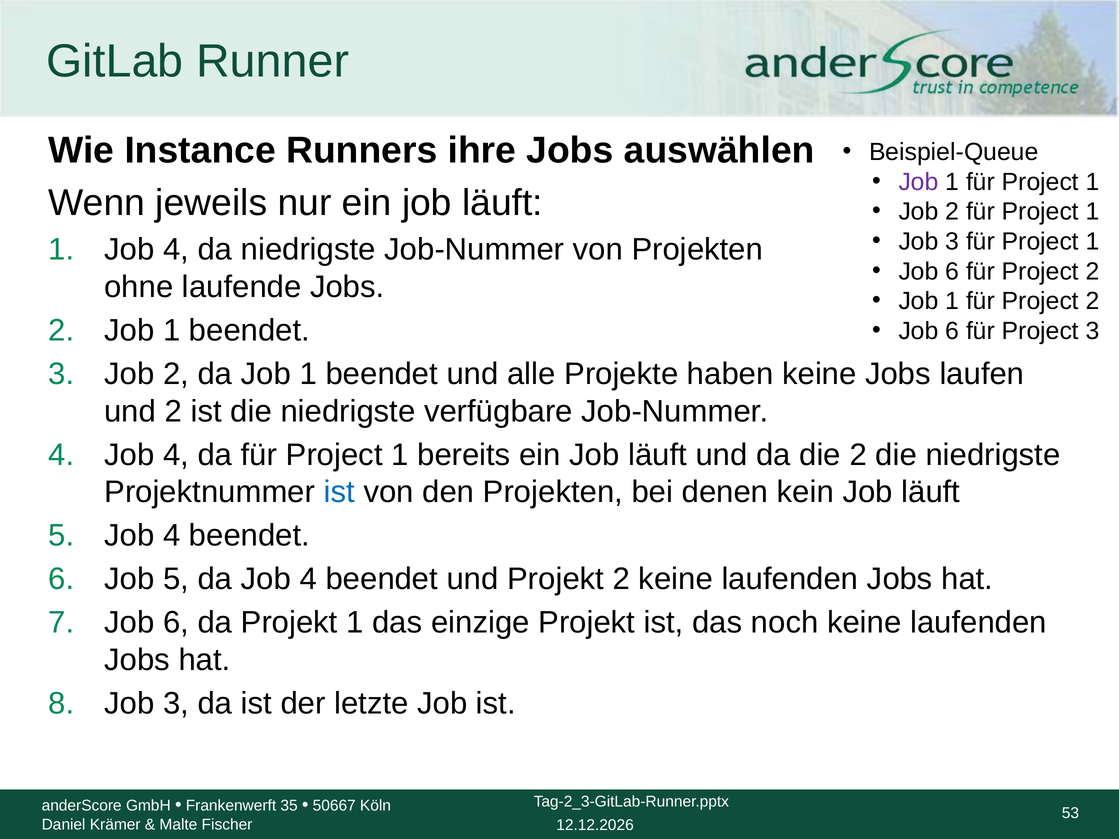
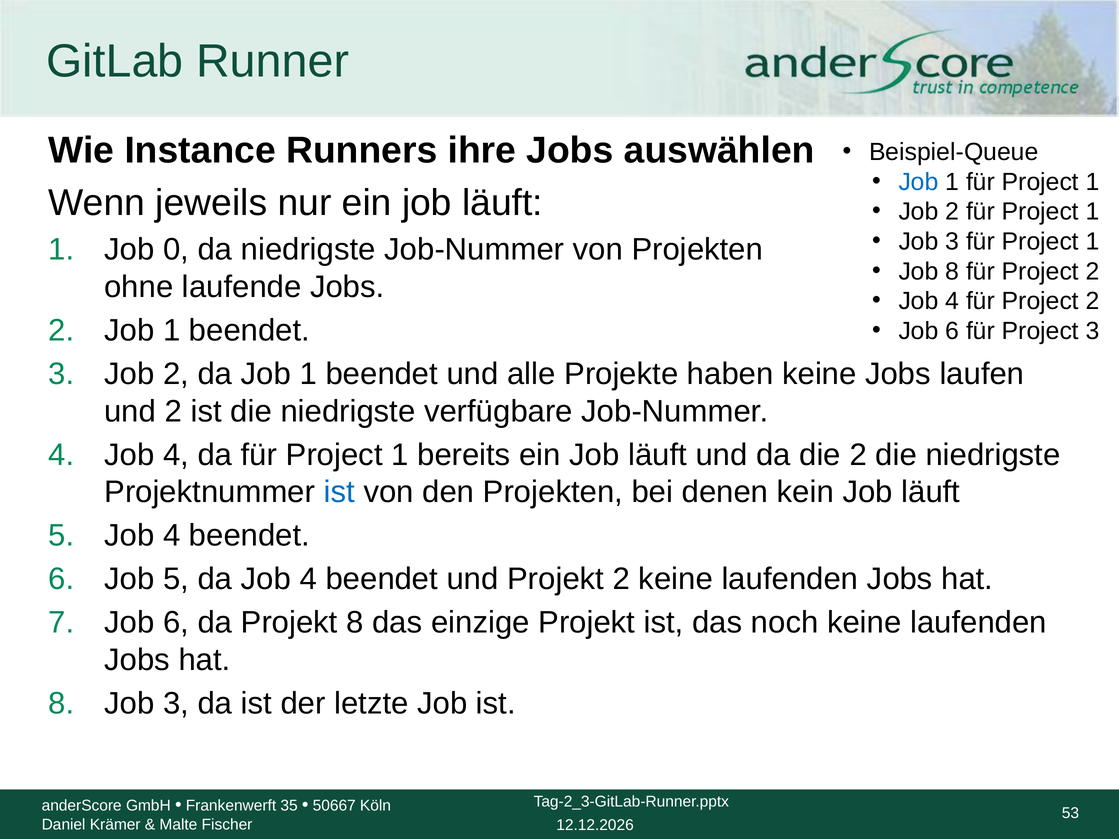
Job at (919, 182) colour: purple -> blue
1 Job 4: 4 -> 0
6 at (952, 271): 6 -> 8
1 at (952, 301): 1 -> 4
Projekt 1: 1 -> 8
